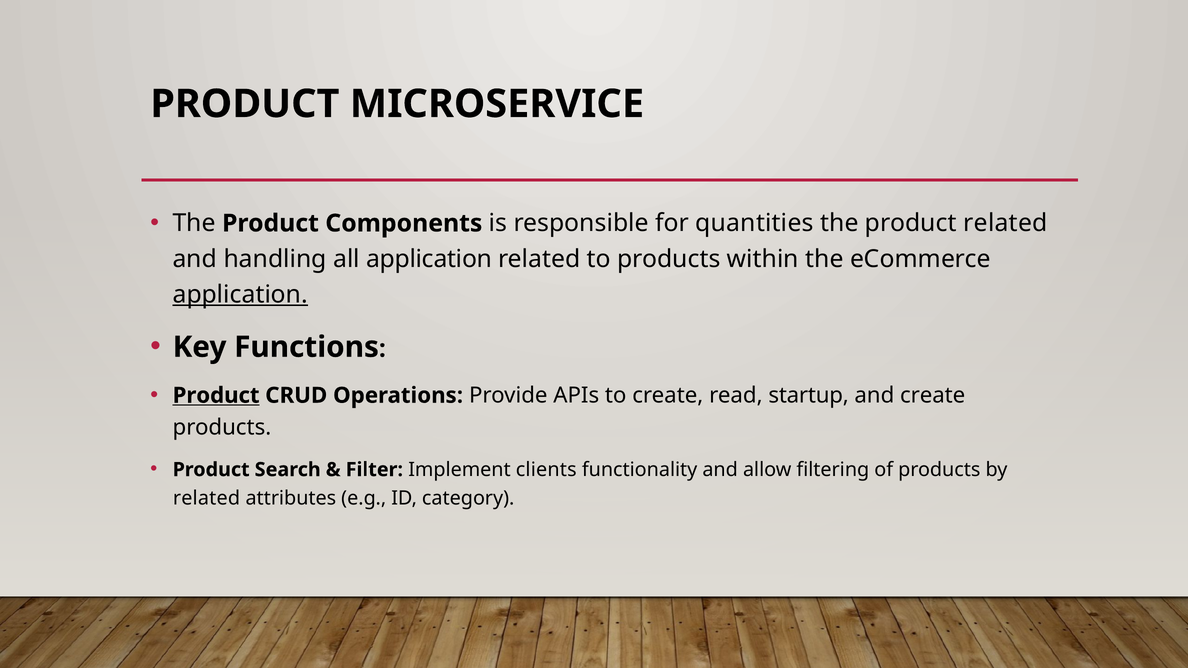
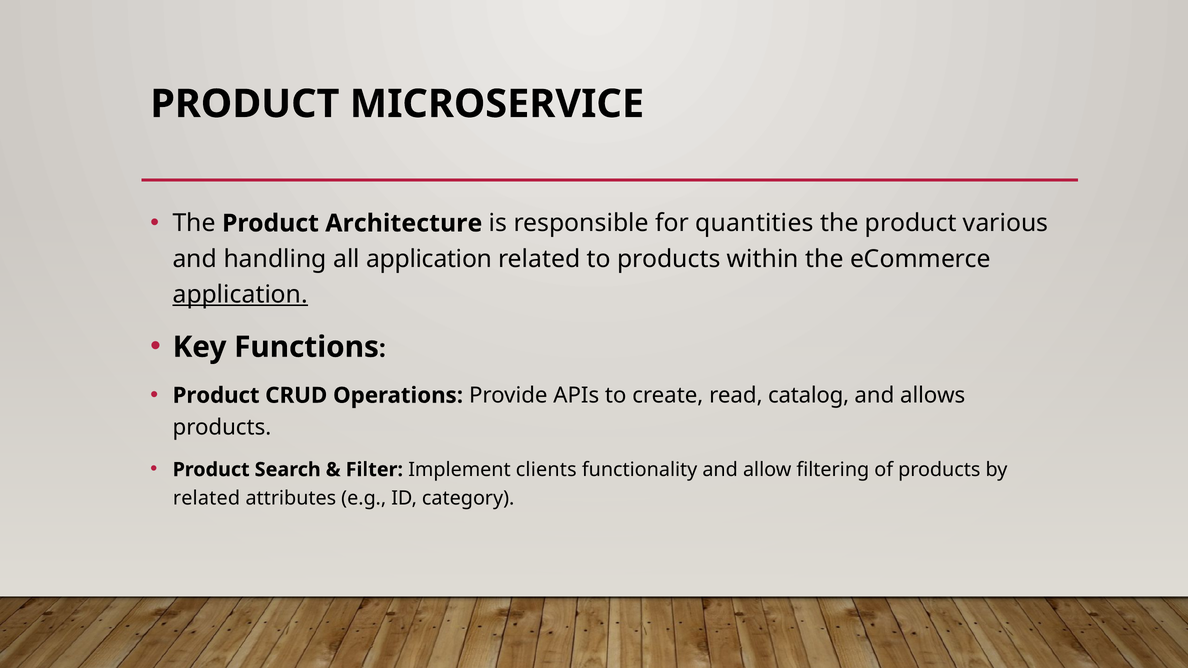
Components: Components -> Architecture
product related: related -> various
Product at (216, 396) underline: present -> none
startup: startup -> catalog
and create: create -> allows
